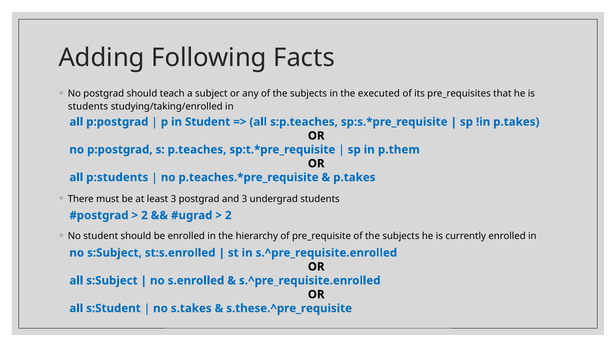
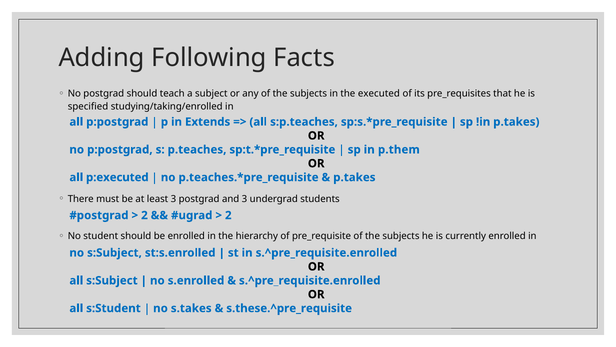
students at (88, 106): students -> specified
in Student: Student -> Extends
p:students: p:students -> p:executed
